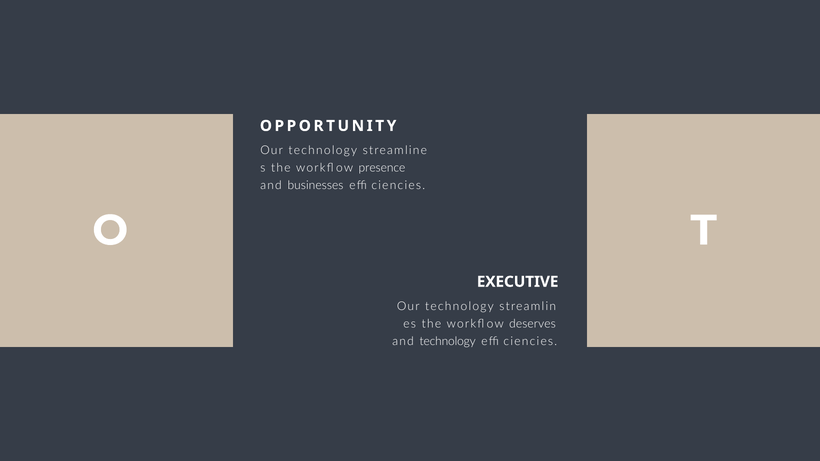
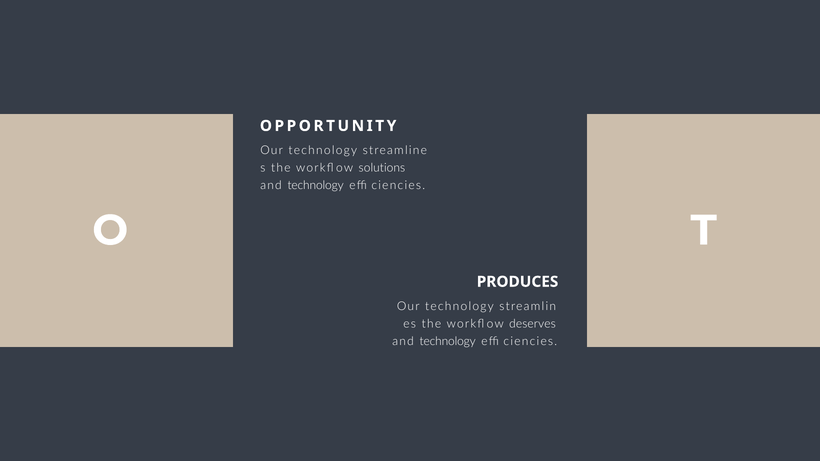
presence: presence -> solutions
businesses at (315, 186): businesses -> technology
EXECUTIVE: EXECUTIVE -> PRODUCES
